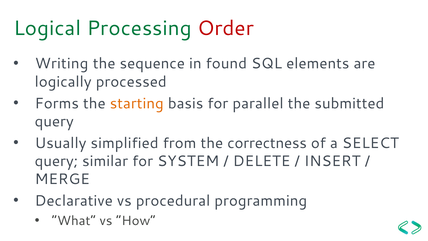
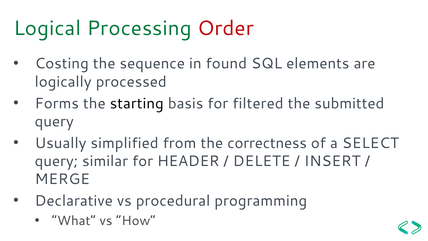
Writing: Writing -> Costing
starting colour: orange -> black
parallel: parallel -> filtered
SYSTEM: SYSTEM -> HEADER
